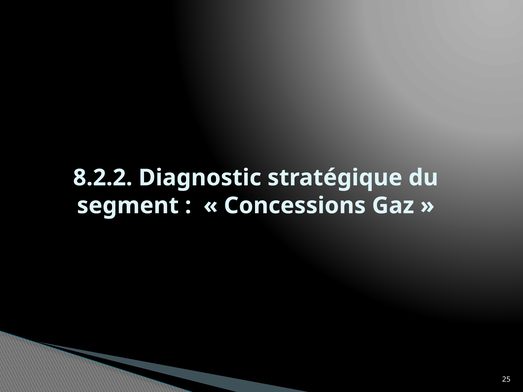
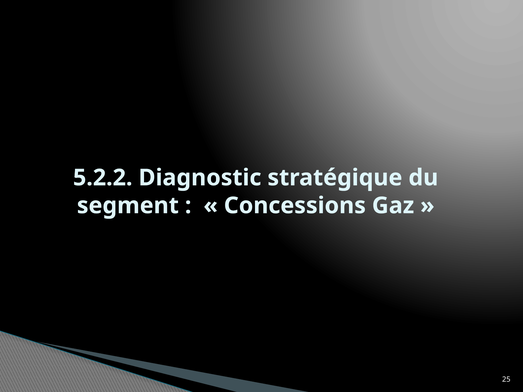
8.2.2: 8.2.2 -> 5.2.2
